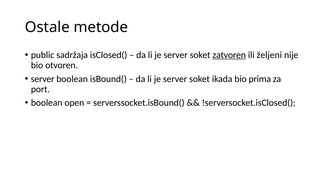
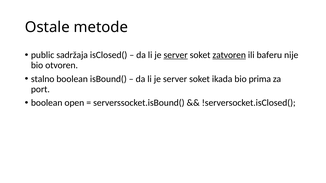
server at (176, 55) underline: none -> present
željeni: željeni -> baferu
server at (43, 79): server -> stalno
